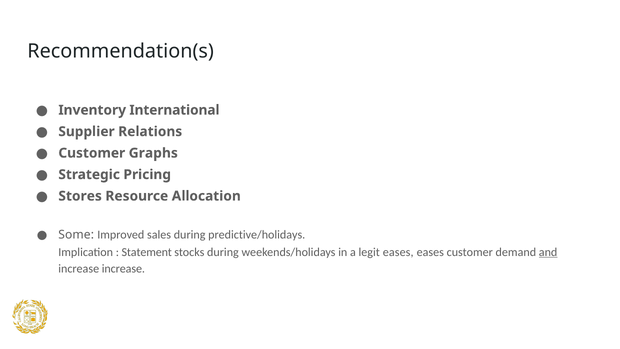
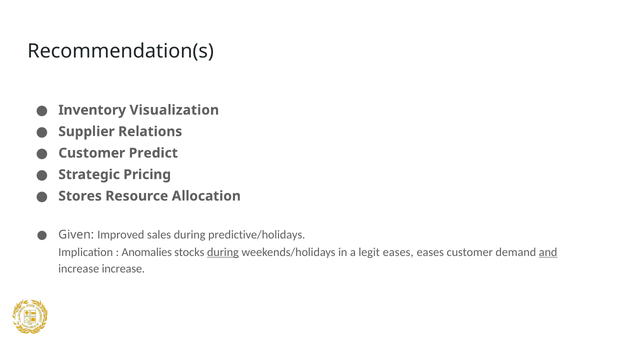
International: International -> Visualization
Graphs: Graphs -> Predict
Some: Some -> Given
Statement: Statement -> Anomalies
during at (223, 252) underline: none -> present
